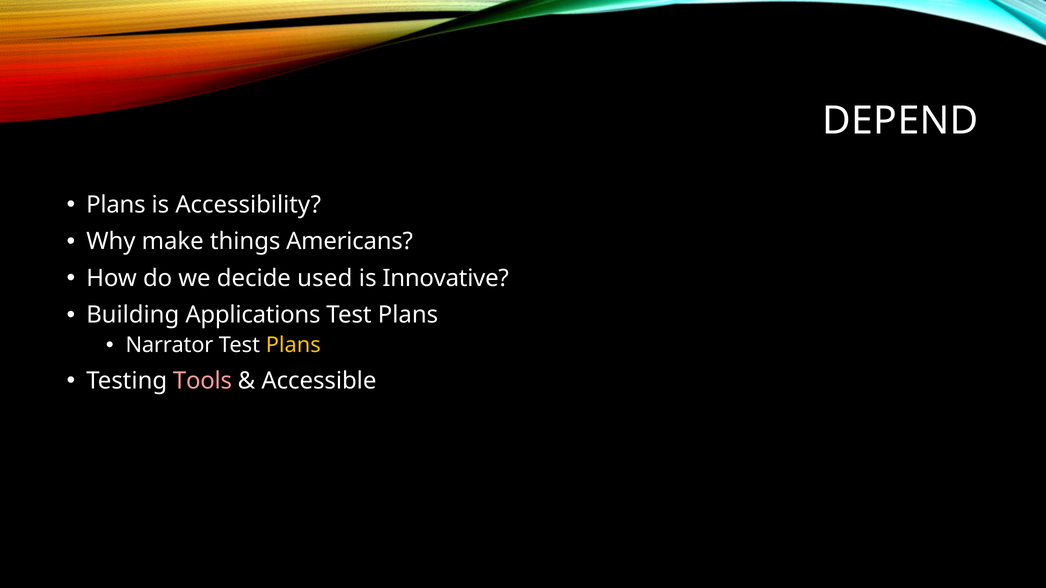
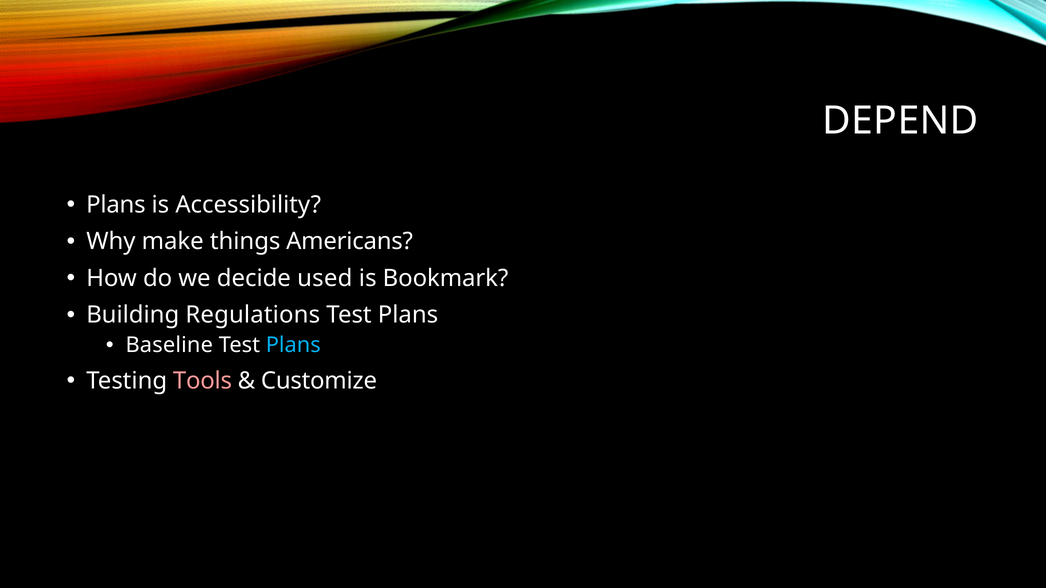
Innovative: Innovative -> Bookmark
Applications: Applications -> Regulations
Narrator: Narrator -> Baseline
Plans at (293, 345) colour: yellow -> light blue
Accessible: Accessible -> Customize
